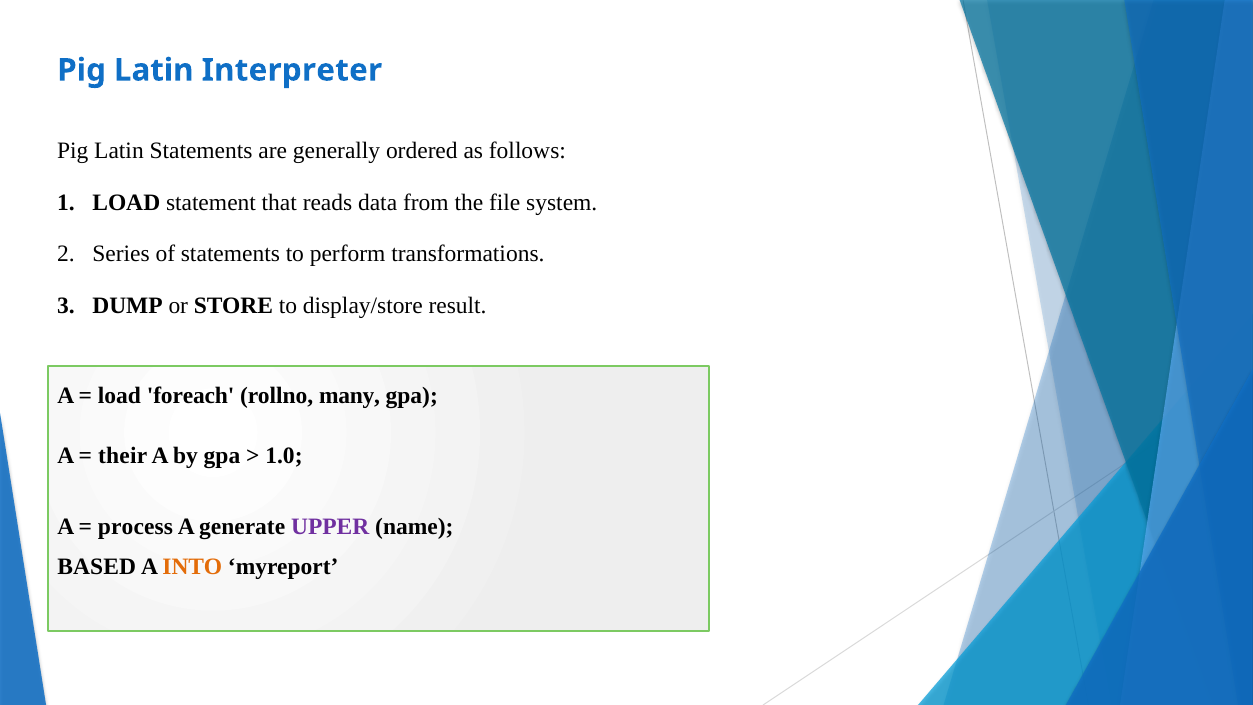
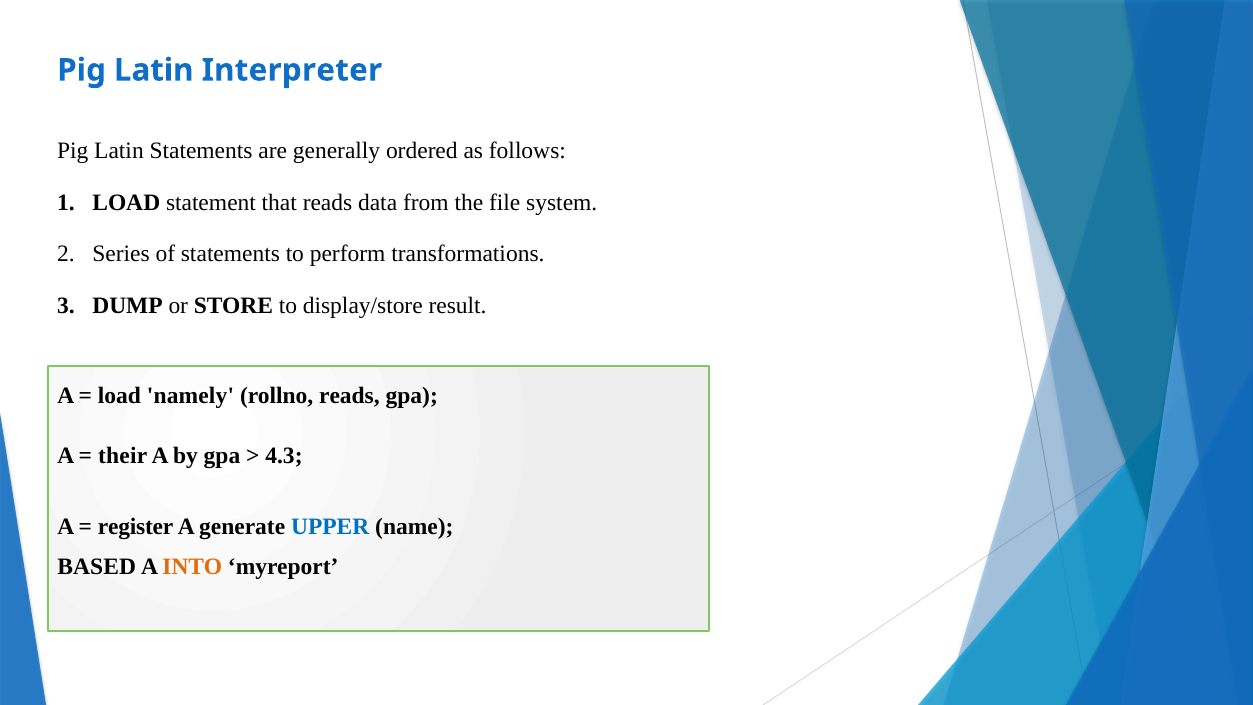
foreach: foreach -> namely
rollno many: many -> reads
1.0: 1.0 -> 4.3
process: process -> register
UPPER colour: purple -> blue
